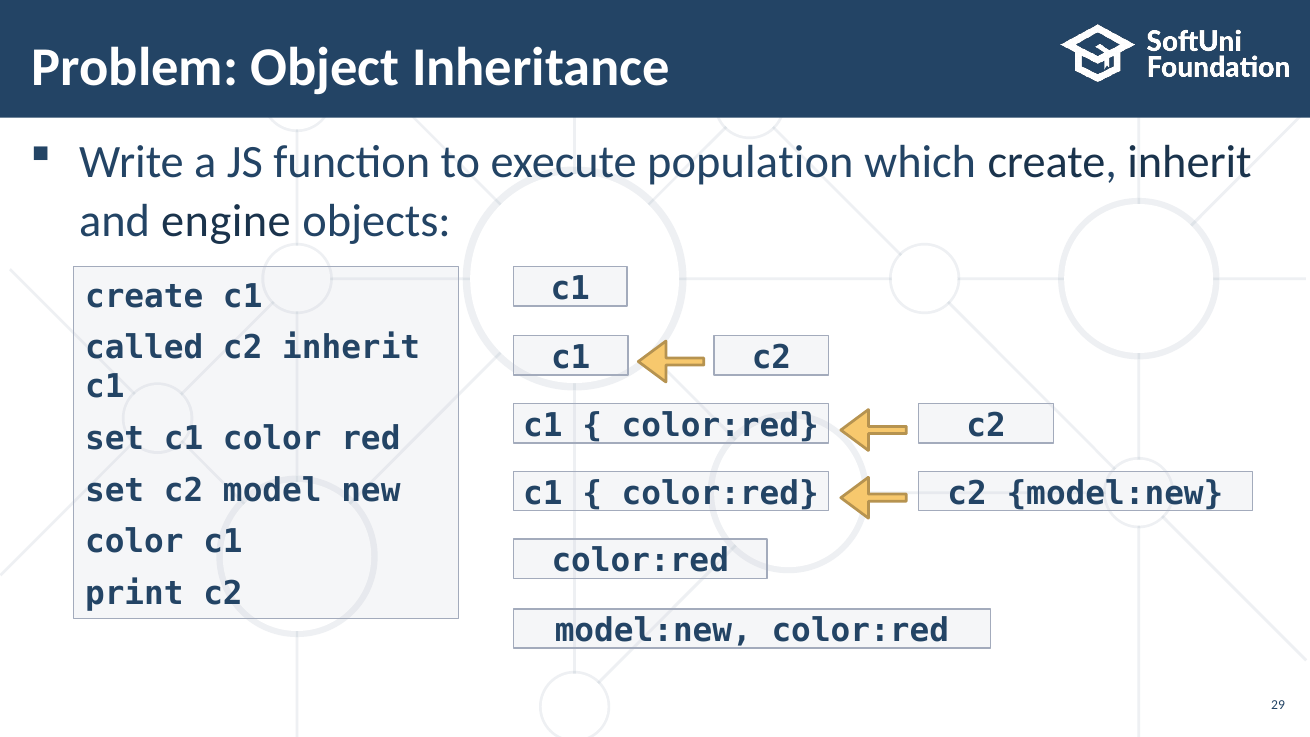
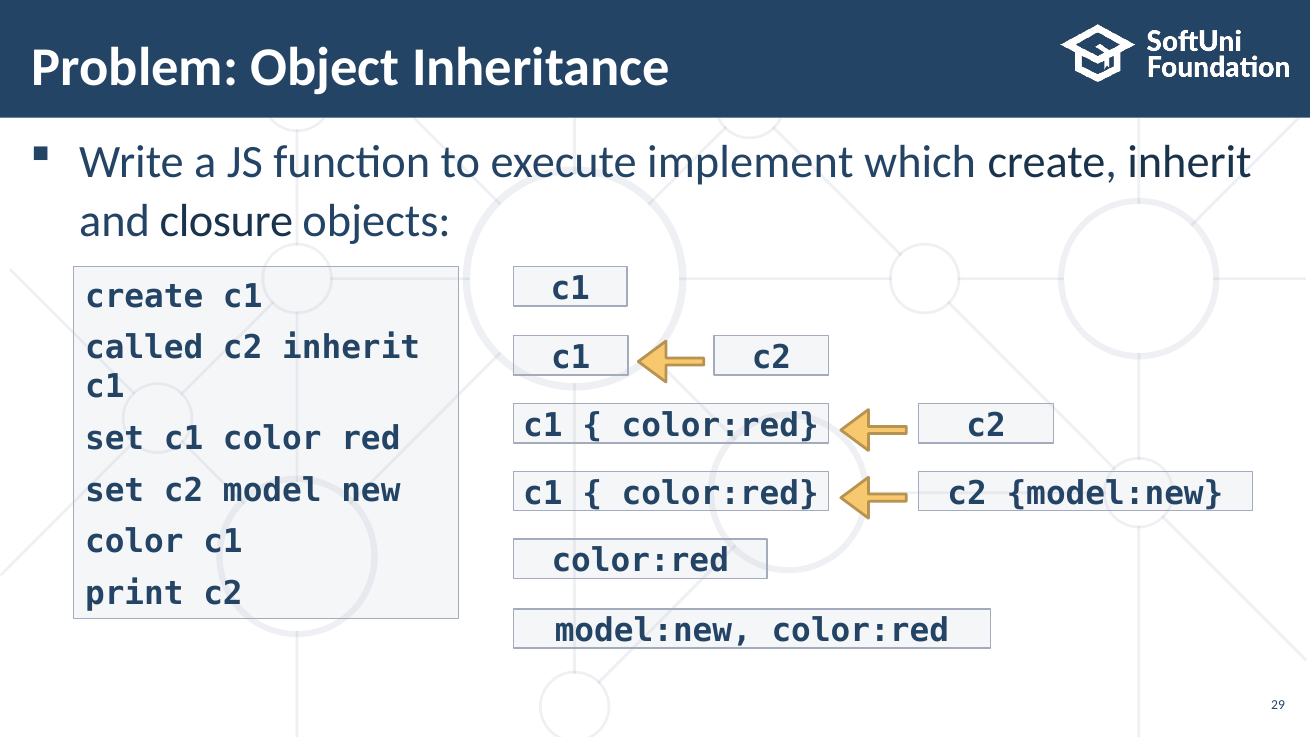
population: population -> implement
engine: engine -> closure
